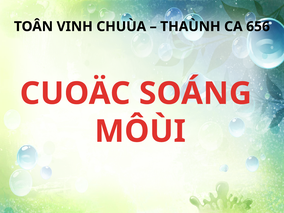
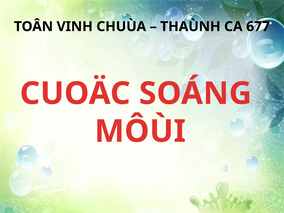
656: 656 -> 677
